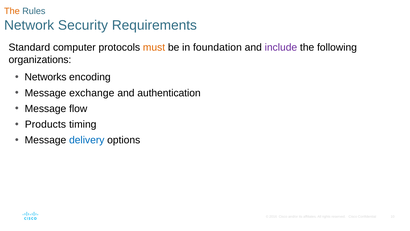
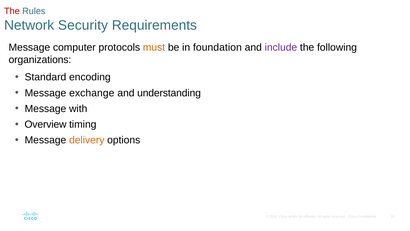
The at (12, 11) colour: orange -> red
Standard at (29, 47): Standard -> Message
Networks: Networks -> Standard
authentication: authentication -> understanding
flow: flow -> with
Products: Products -> Overview
delivery colour: blue -> orange
